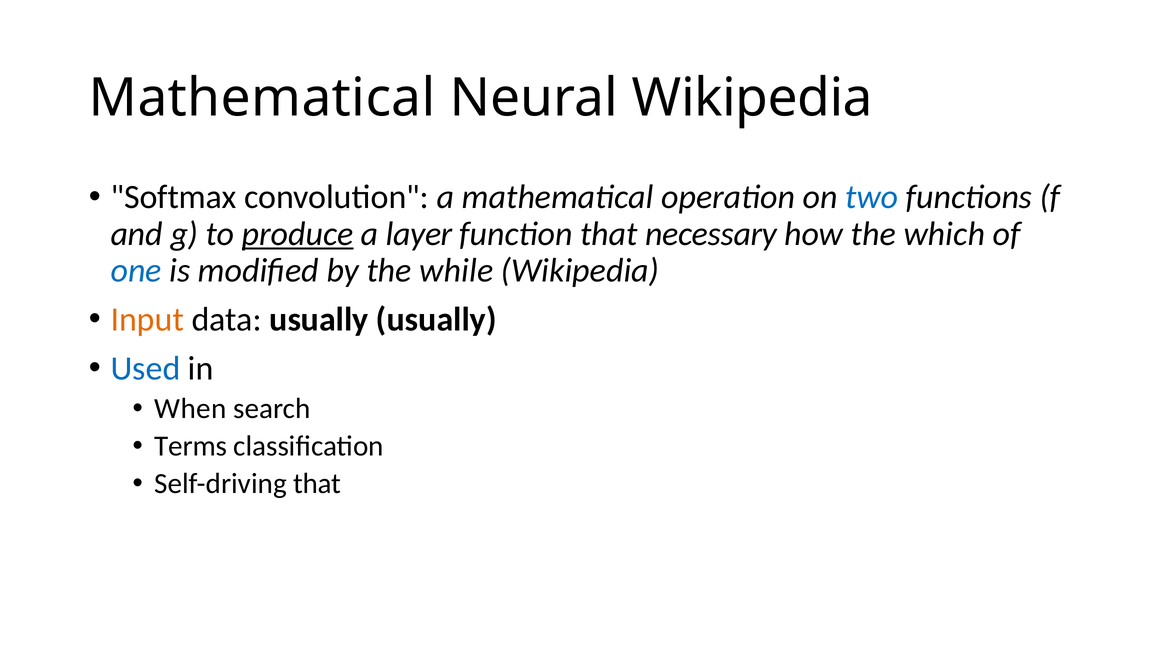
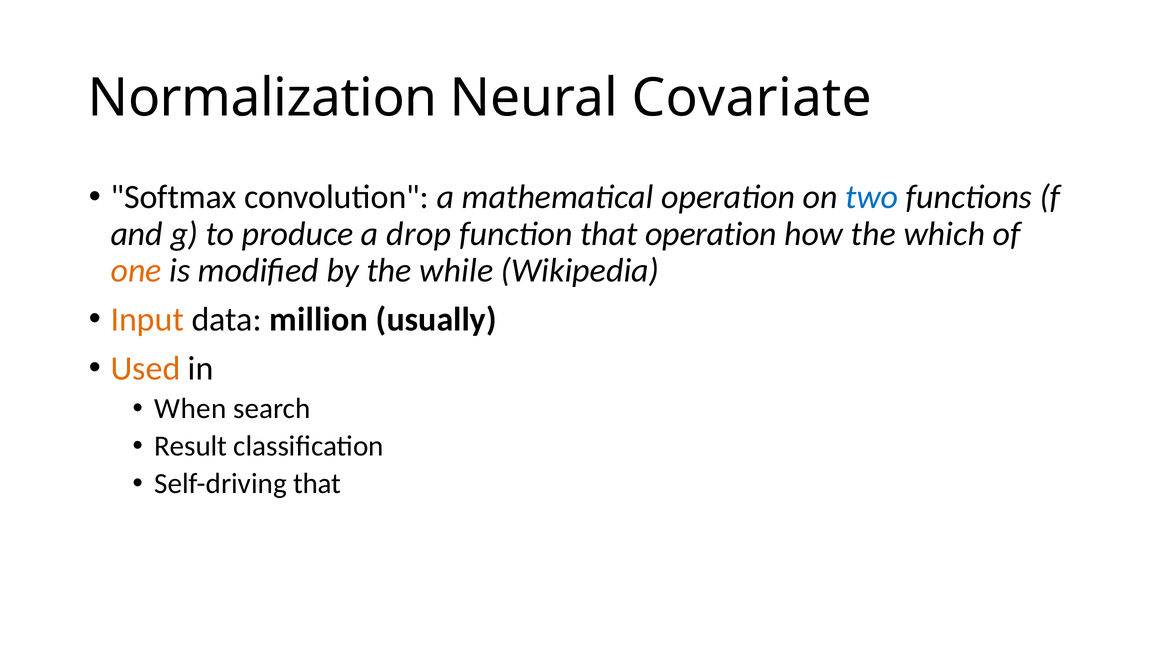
Mathematical at (262, 98): Mathematical -> Normalization
Neural Wikipedia: Wikipedia -> Covariate
produce underline: present -> none
layer: layer -> drop
that necessary: necessary -> operation
one colour: blue -> orange
data usually: usually -> million
Used colour: blue -> orange
Terms: Terms -> Result
